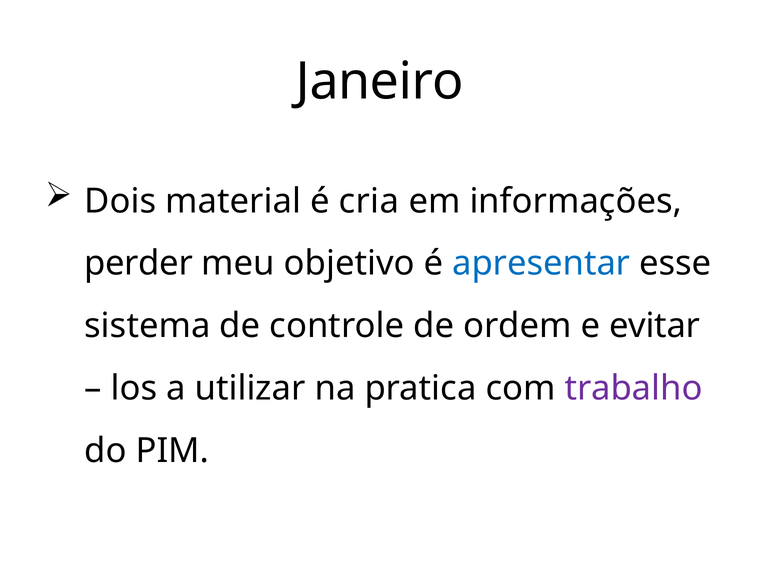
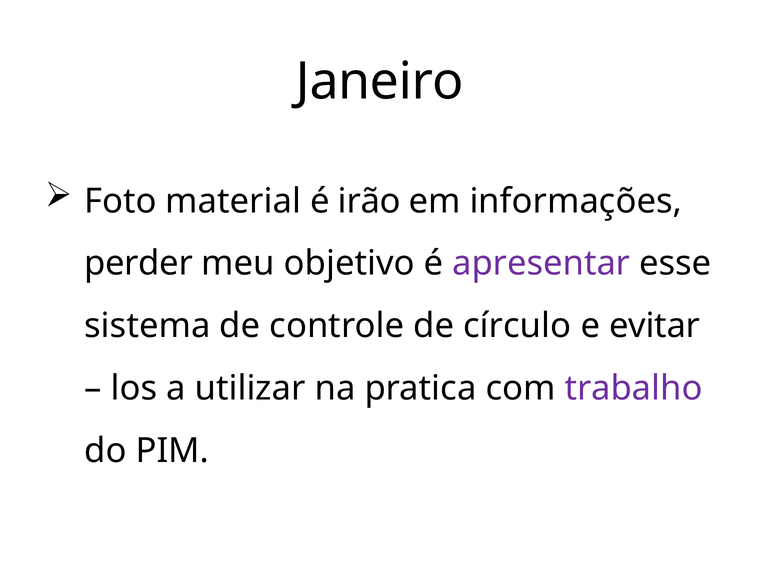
Dois: Dois -> Foto
cria: cria -> irão
apresentar colour: blue -> purple
ordem: ordem -> círculo
